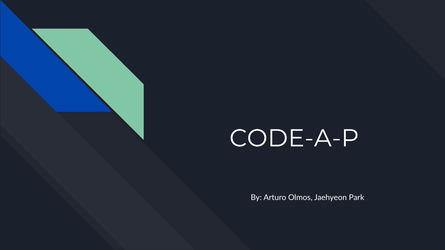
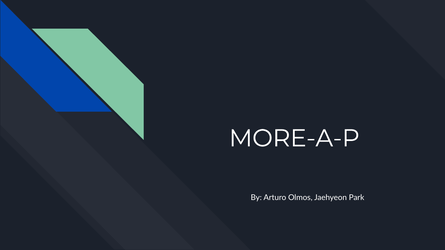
CODE-A-P: CODE-A-P -> MORE-A-P
